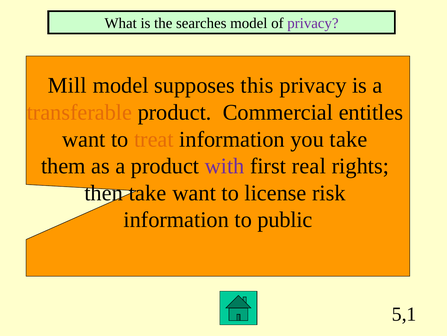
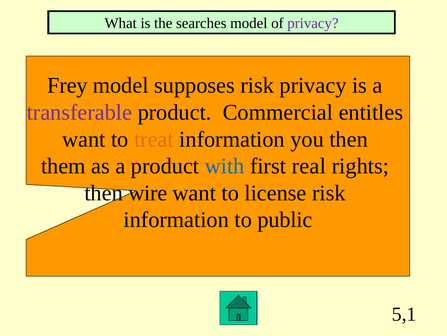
Mill: Mill -> Frey
supposes this: this -> risk
transferable colour: orange -> purple
you take: take -> then
with colour: purple -> blue
then take: take -> wire
